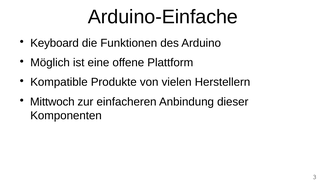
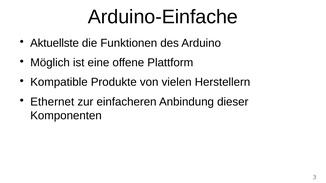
Keyboard: Keyboard -> Aktuellste
Mittwoch: Mittwoch -> Ethernet
